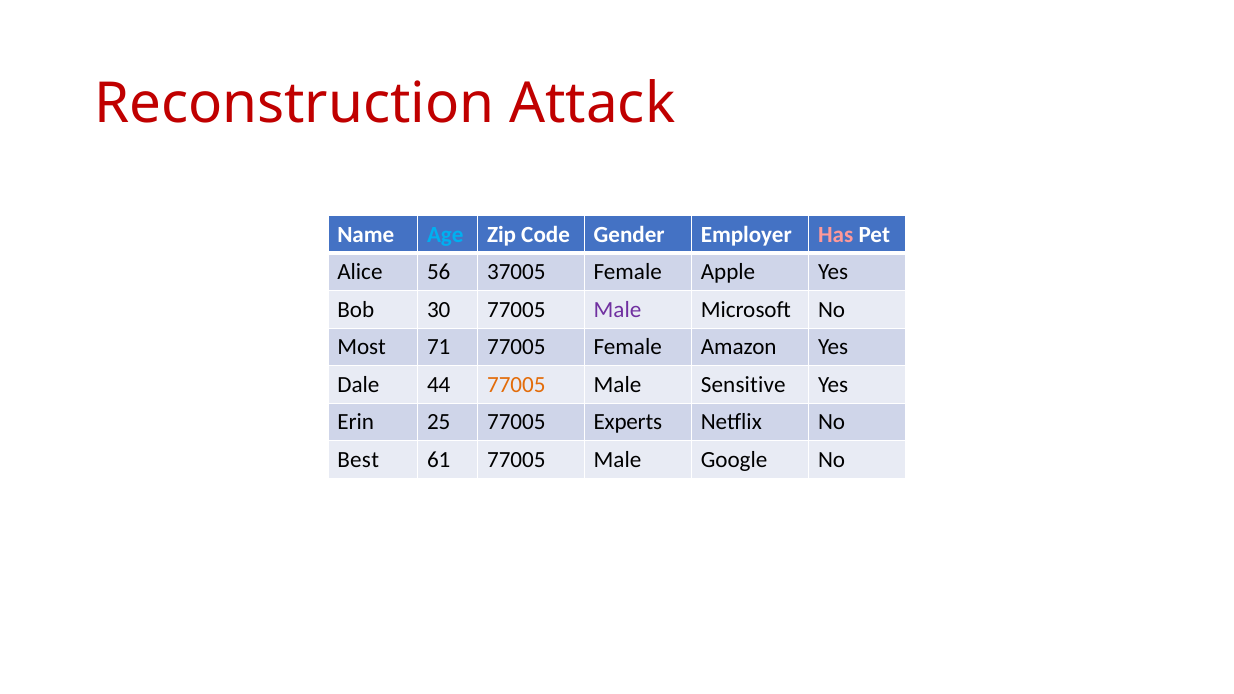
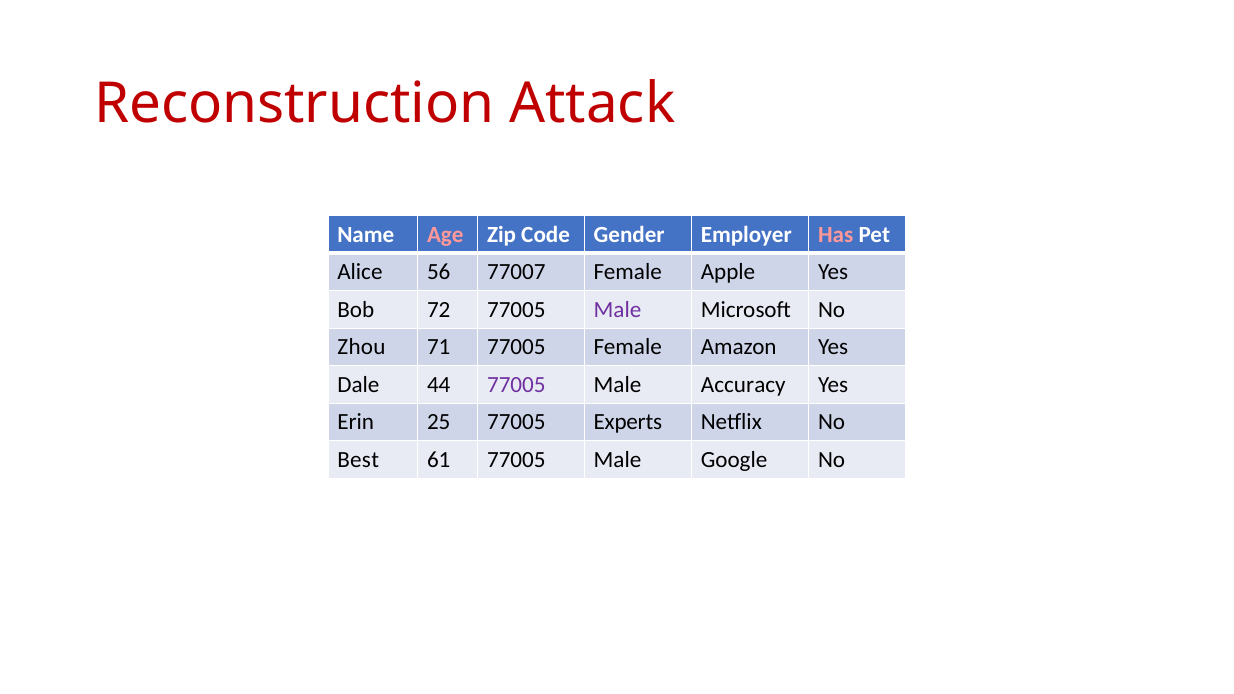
Age colour: light blue -> pink
37005: 37005 -> 77007
30: 30 -> 72
Most: Most -> Zhou
77005 at (516, 385) colour: orange -> purple
Sensitive: Sensitive -> Accuracy
